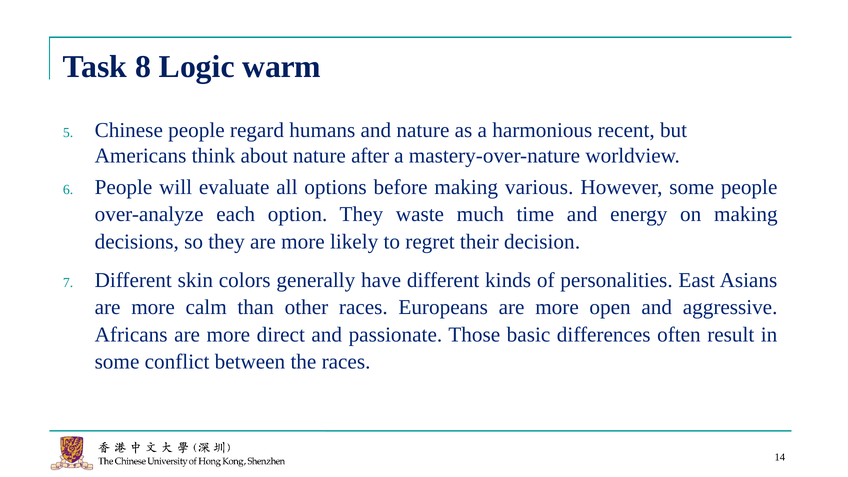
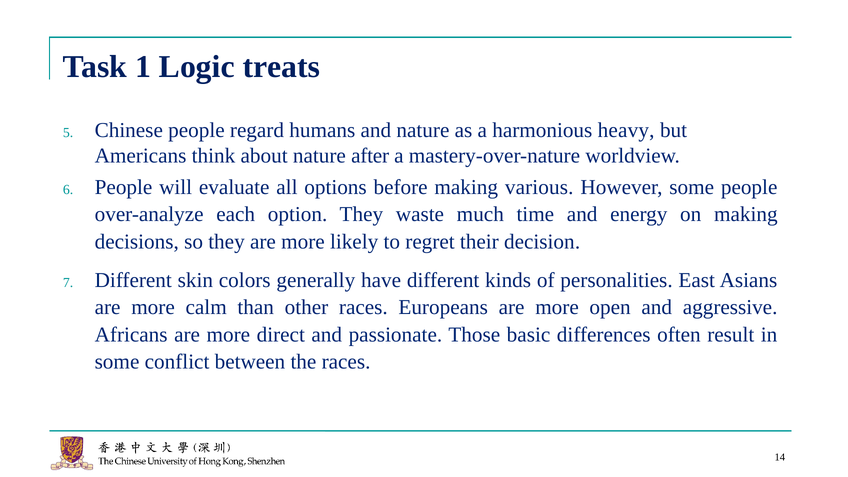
8: 8 -> 1
warm: warm -> treats
recent: recent -> heavy
